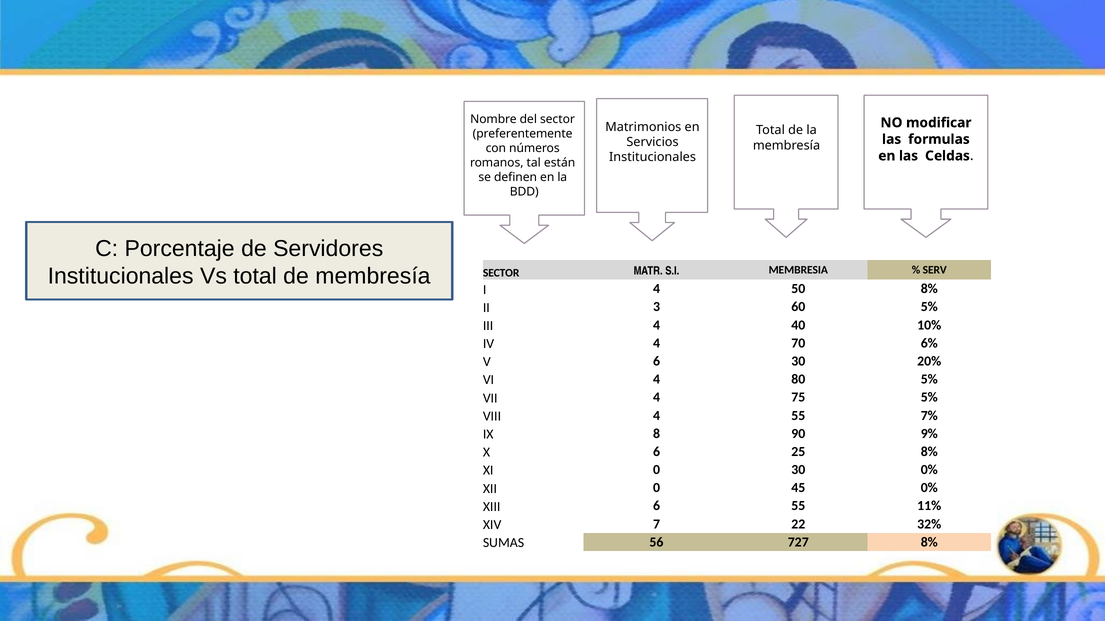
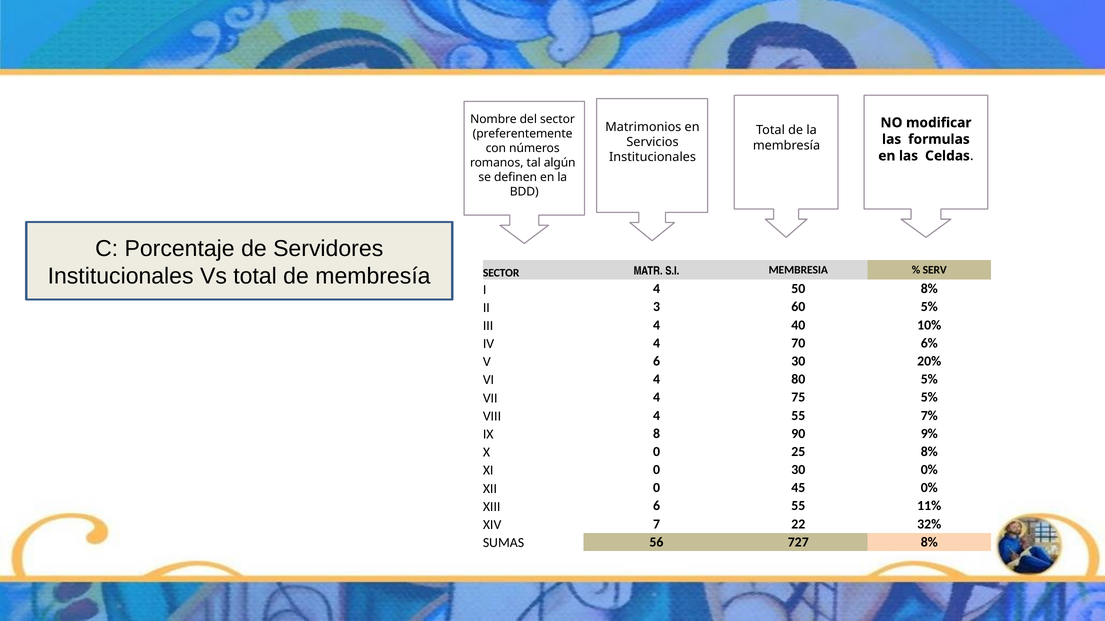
están: están -> algún
X 6: 6 -> 0
